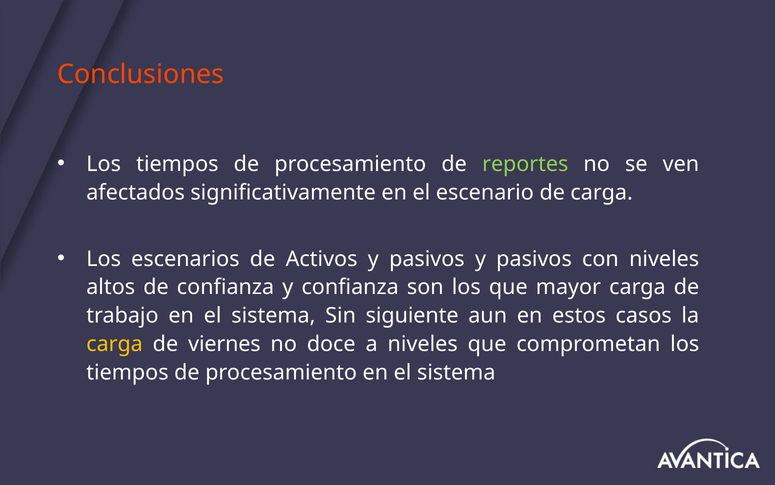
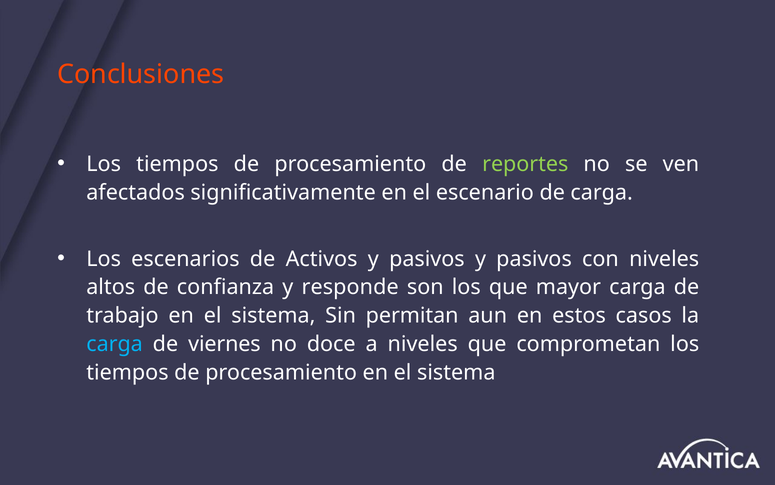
y confianza: confianza -> responde
siguiente: siguiente -> permitan
carga at (115, 344) colour: yellow -> light blue
